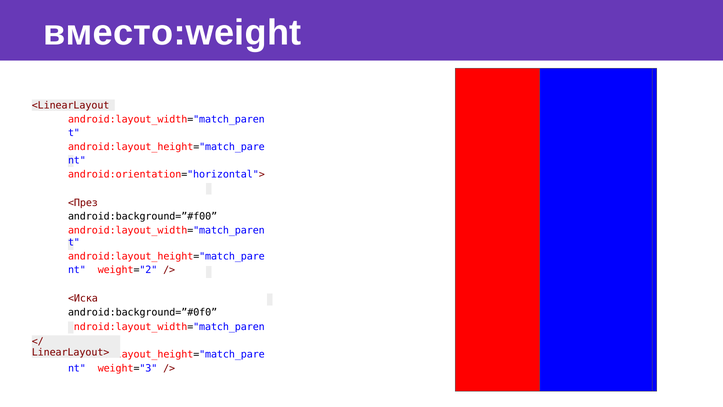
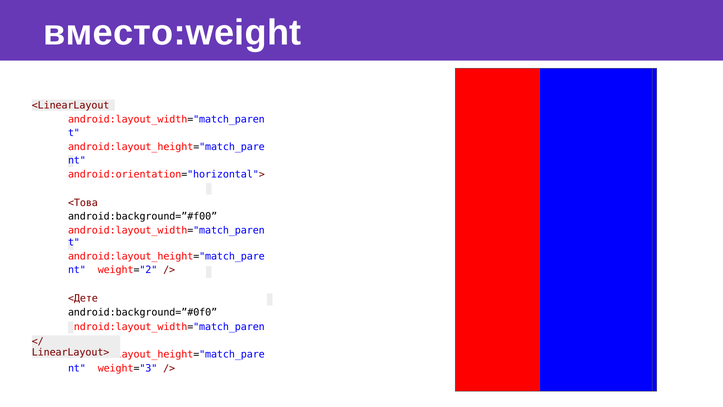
<През: <През -> <Това
<Иска: <Иска -> <Дете
